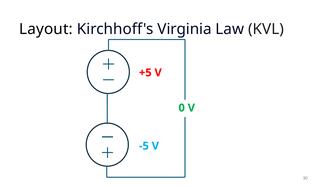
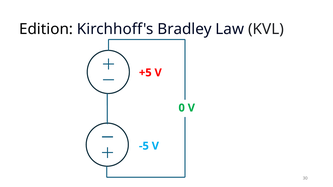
Layout: Layout -> Edition
Virginia: Virginia -> Bradley
